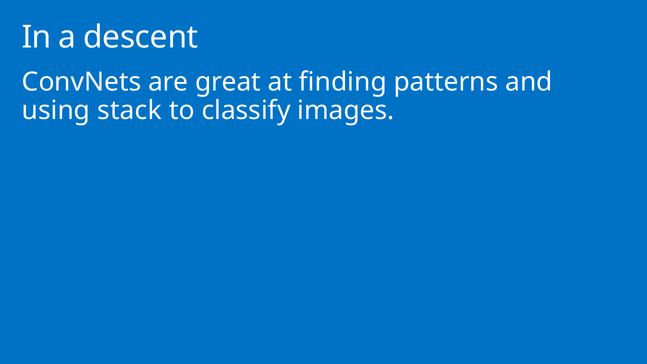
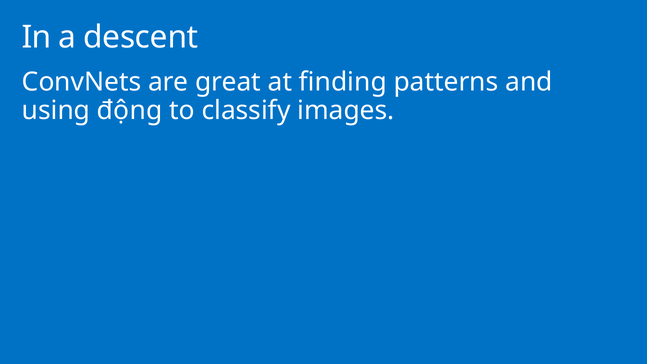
stack: stack -> động
